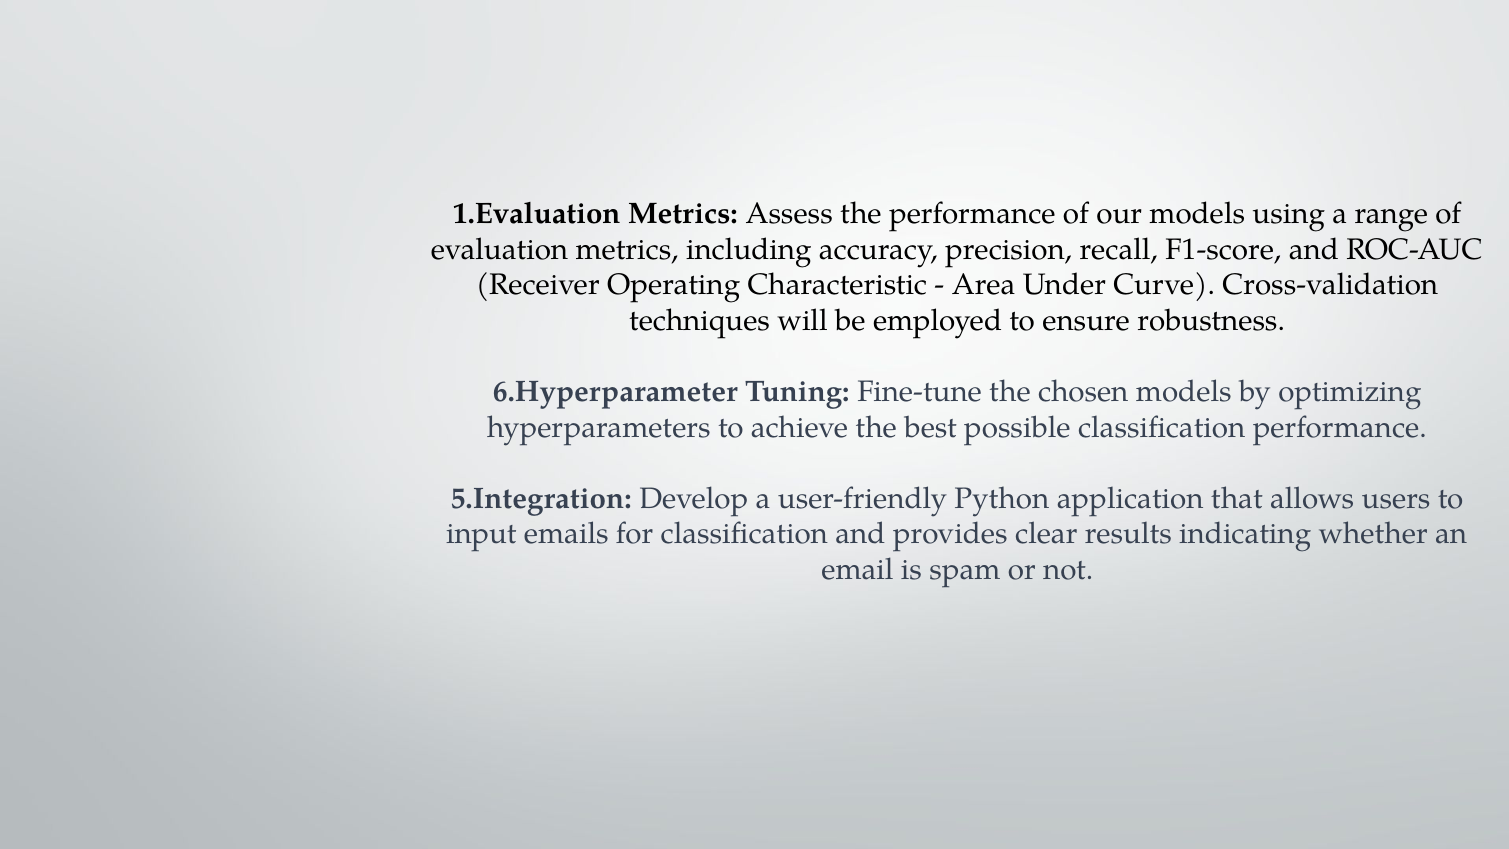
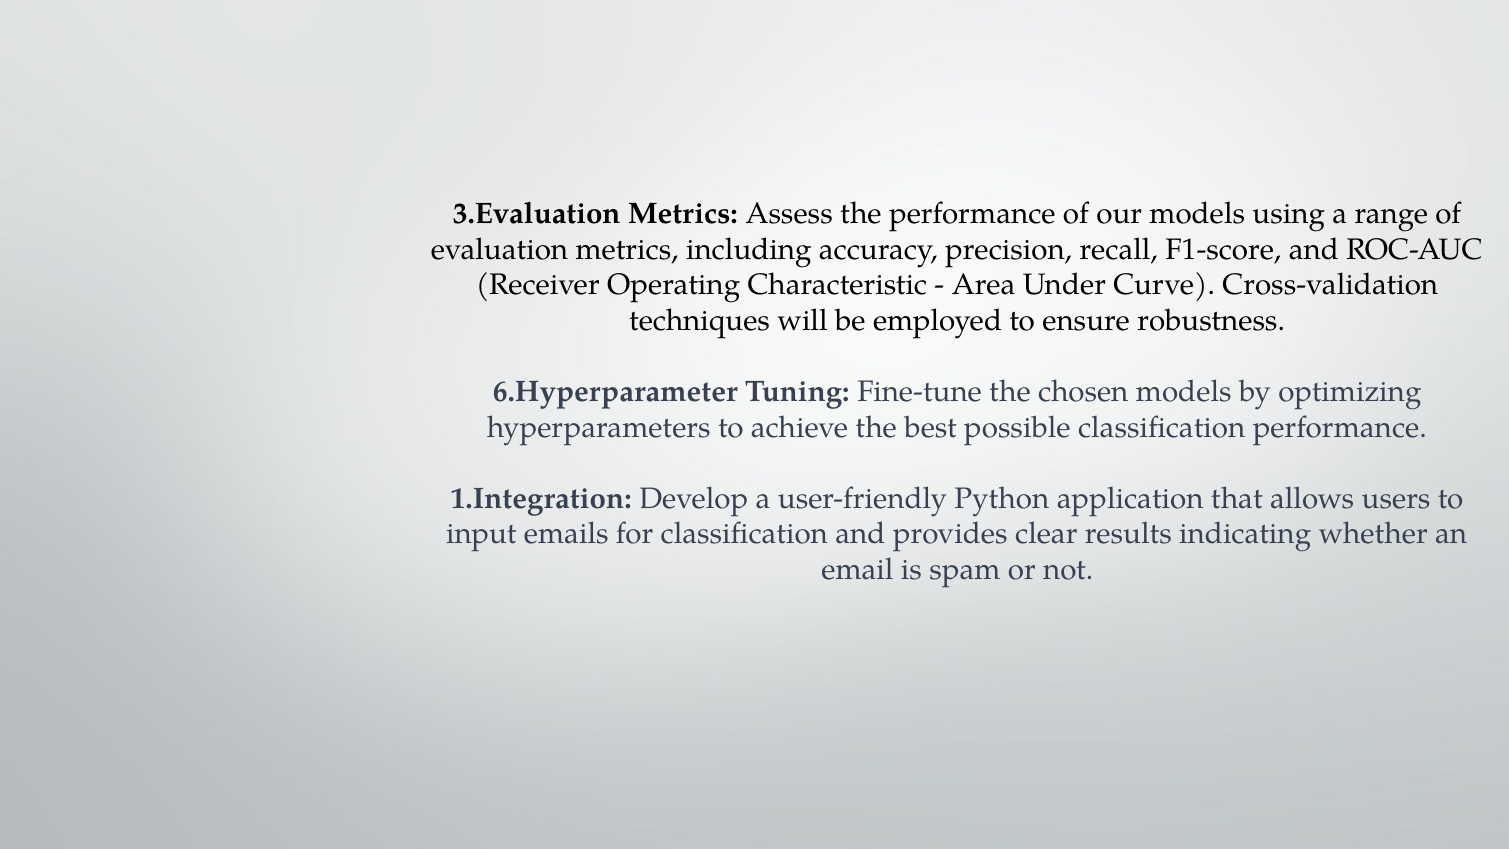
1.Evaluation: 1.Evaluation -> 3.Evaluation
5.Integration: 5.Integration -> 1.Integration
